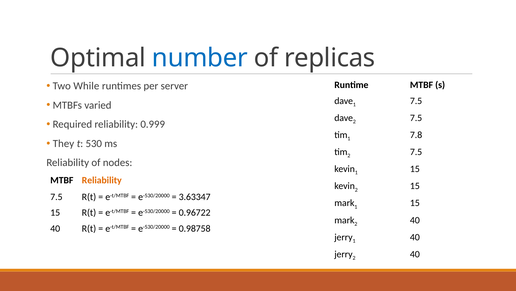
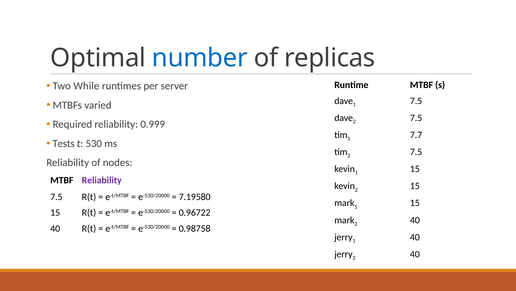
7.8: 7.8 -> 7.7
They: They -> Tests
Reliability at (102, 180) colour: orange -> purple
3.63347: 3.63347 -> 7.19580
